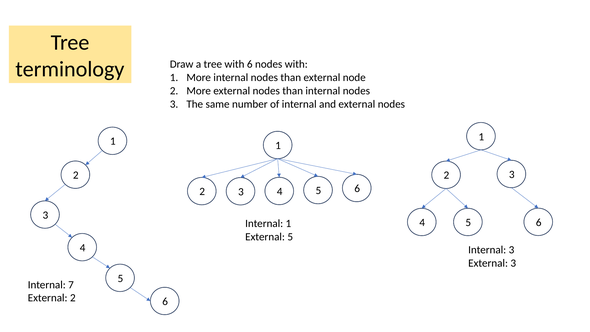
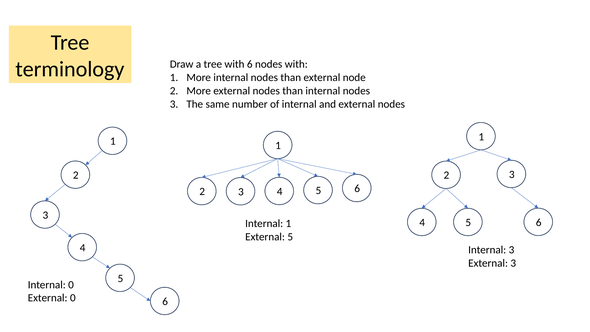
Internal 7: 7 -> 0
External 2: 2 -> 0
